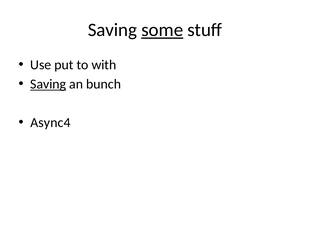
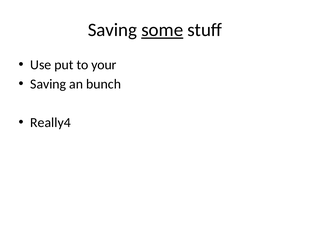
with: with -> your
Saving at (48, 84) underline: present -> none
Async4: Async4 -> Really4
